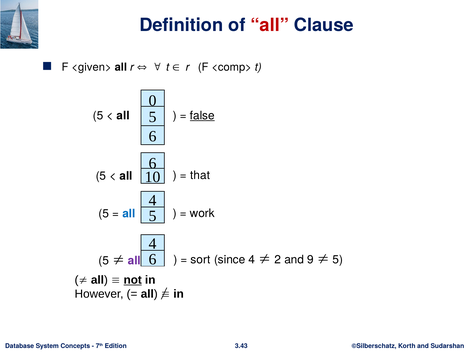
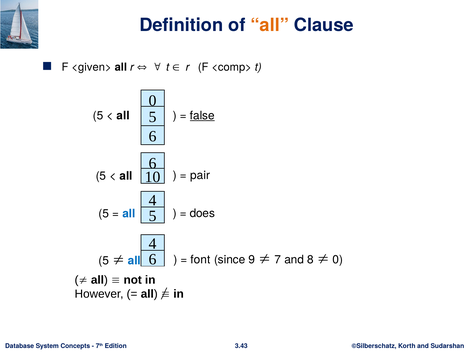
all at (270, 25) colour: red -> orange
that: that -> pair
work: work -> does
all at (134, 260) colour: purple -> blue
sort: sort -> font
since 4: 4 -> 9
2: 2 -> 7
9: 9 -> 8
5 at (338, 260): 5 -> 0
not underline: present -> none
